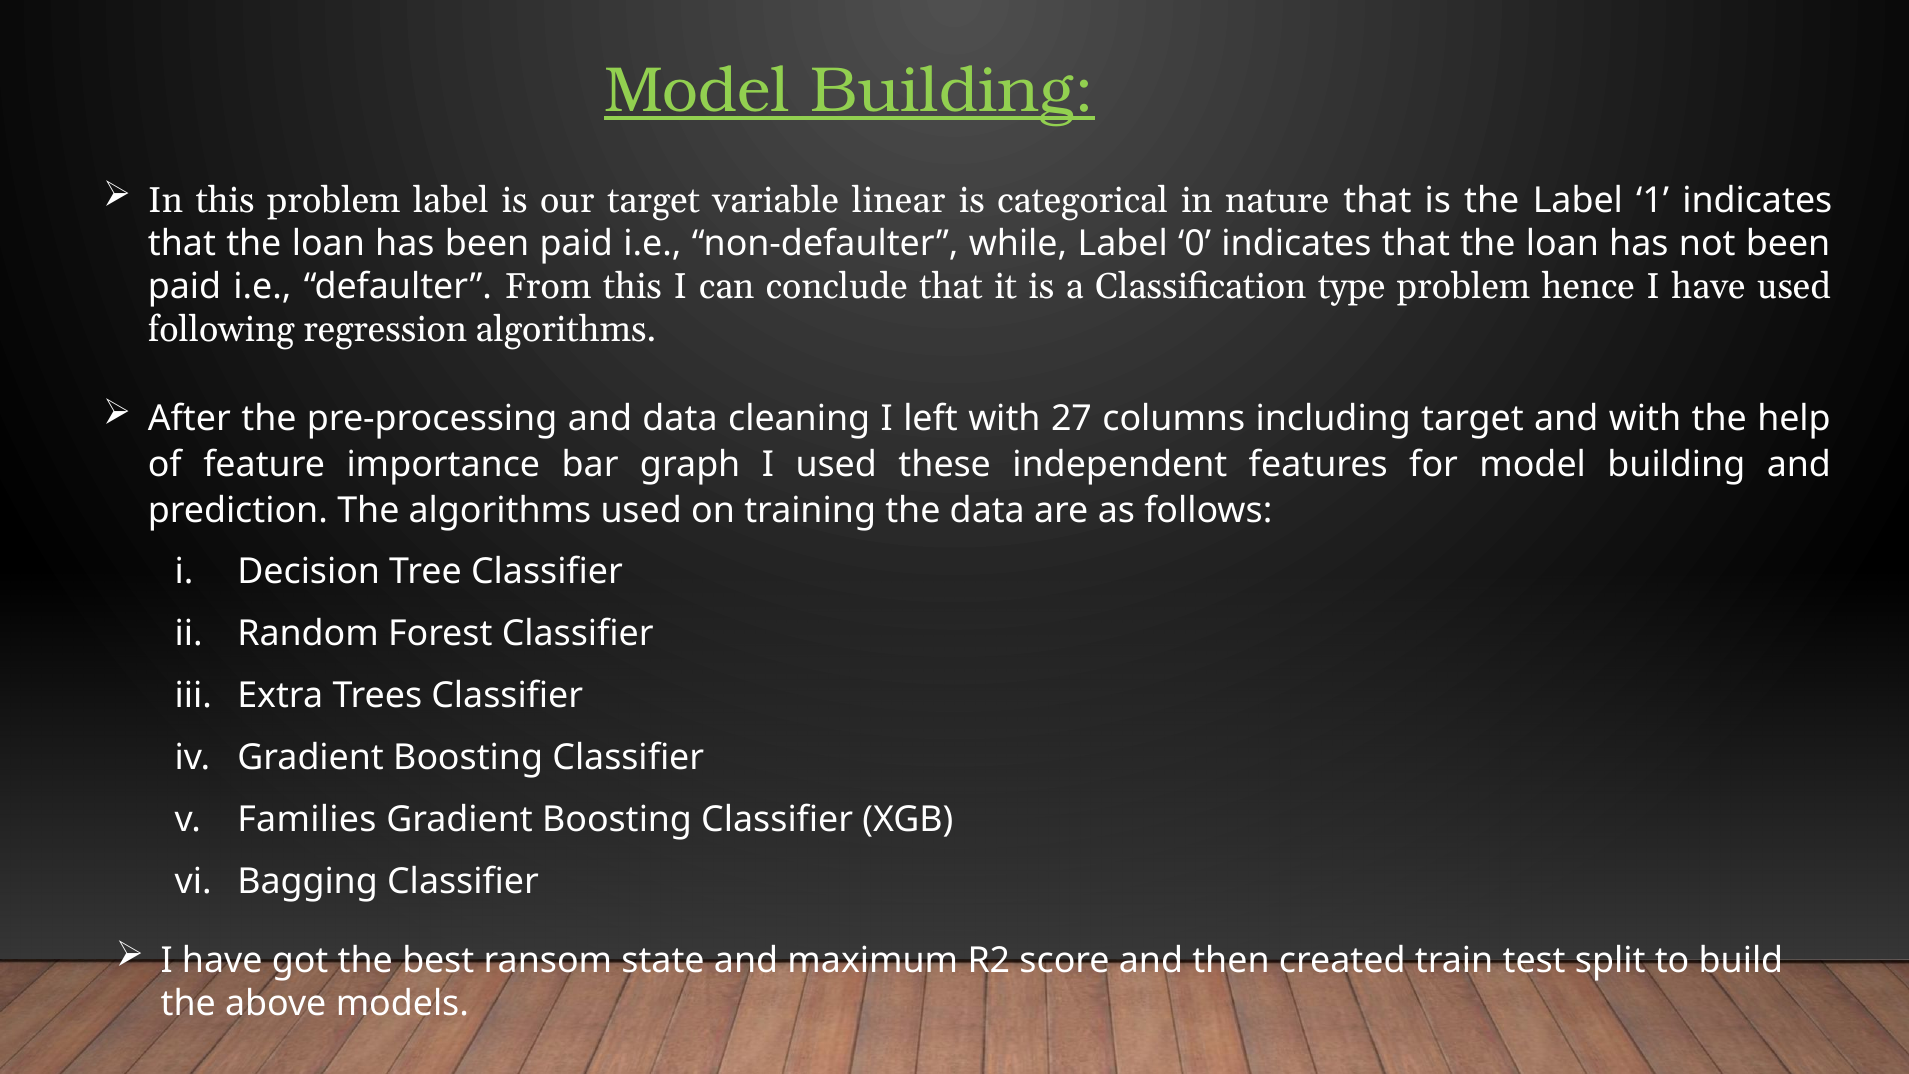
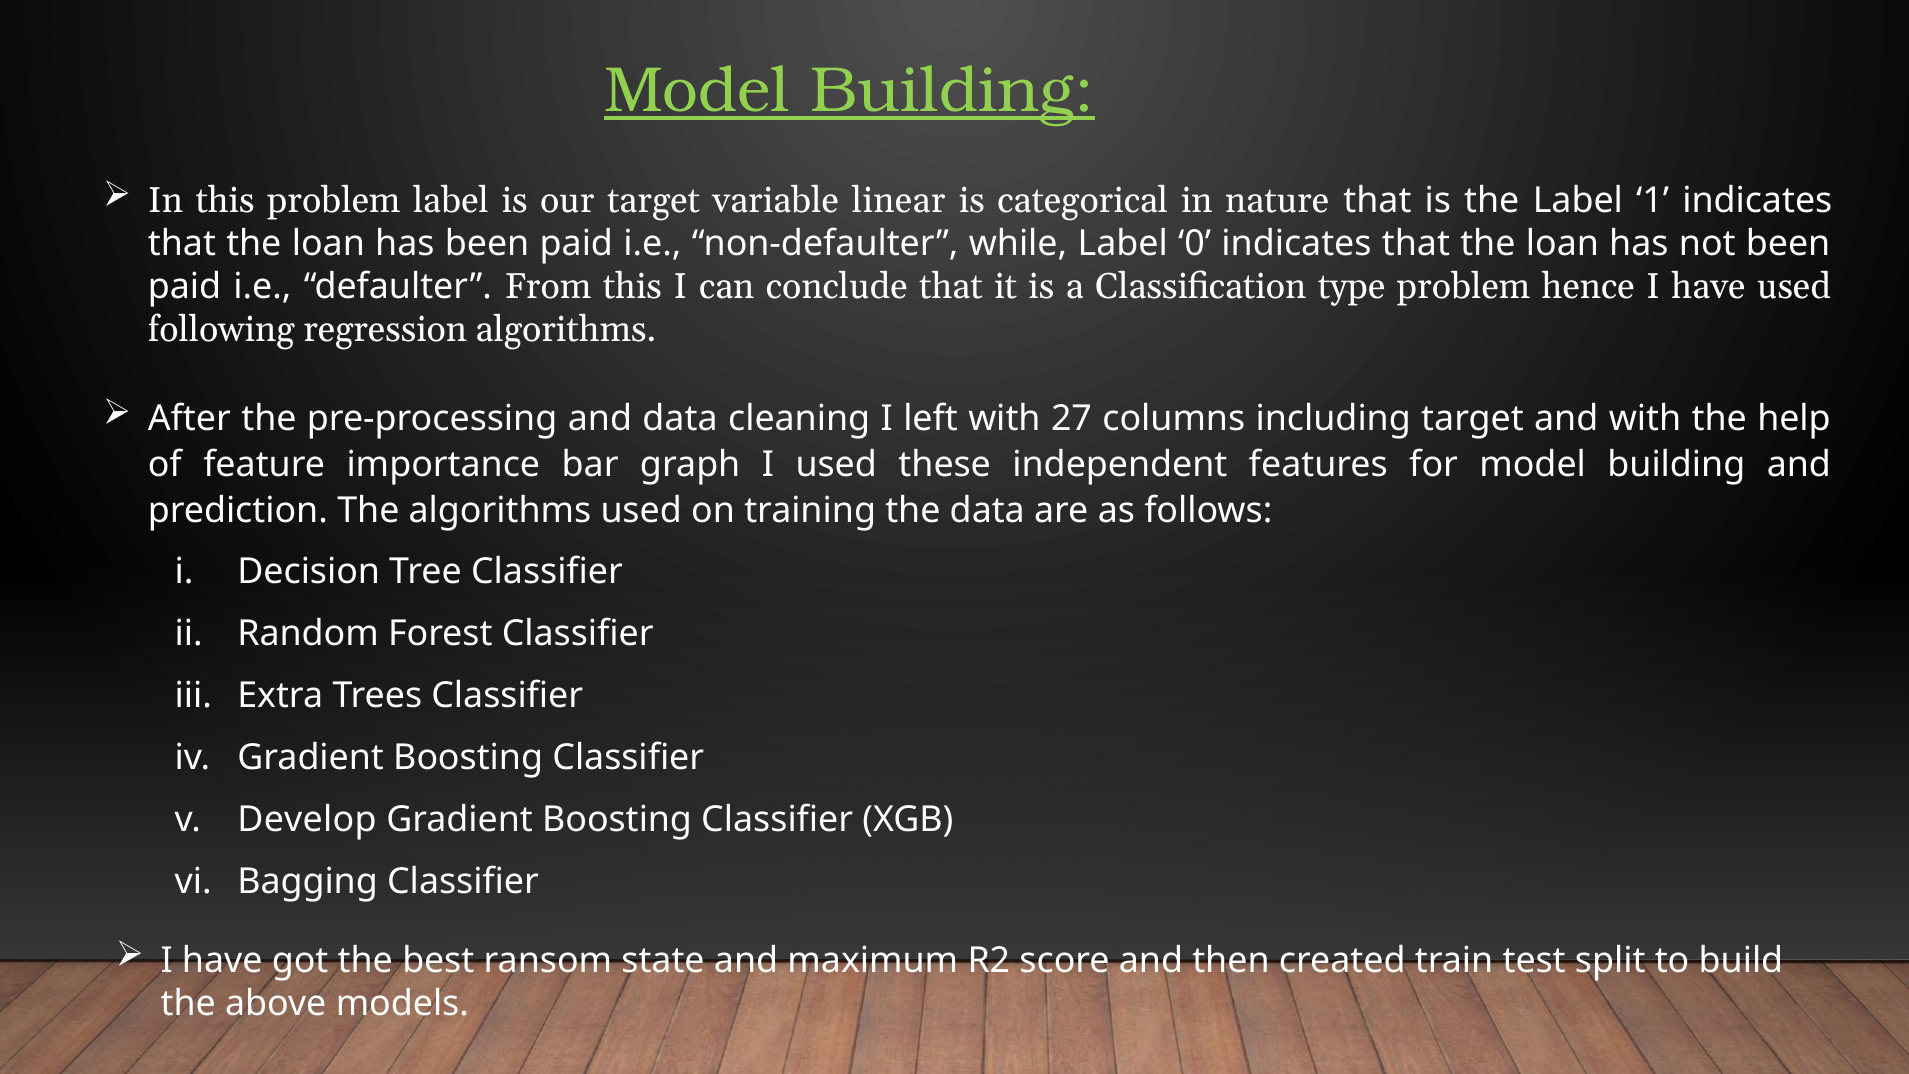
Families: Families -> Develop
